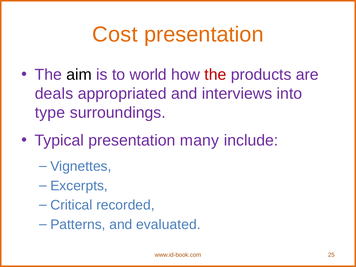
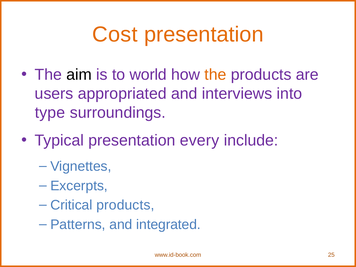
the at (215, 75) colour: red -> orange
deals: deals -> users
many: many -> every
Critical recorded: recorded -> products
evaluated: evaluated -> integrated
